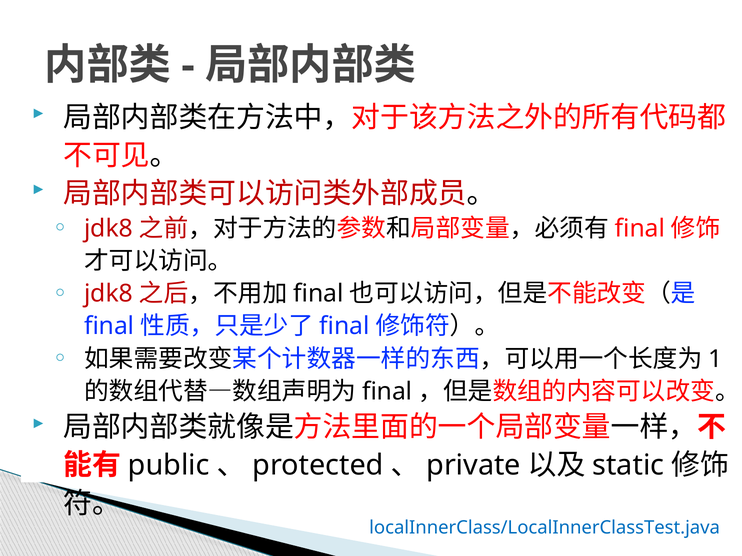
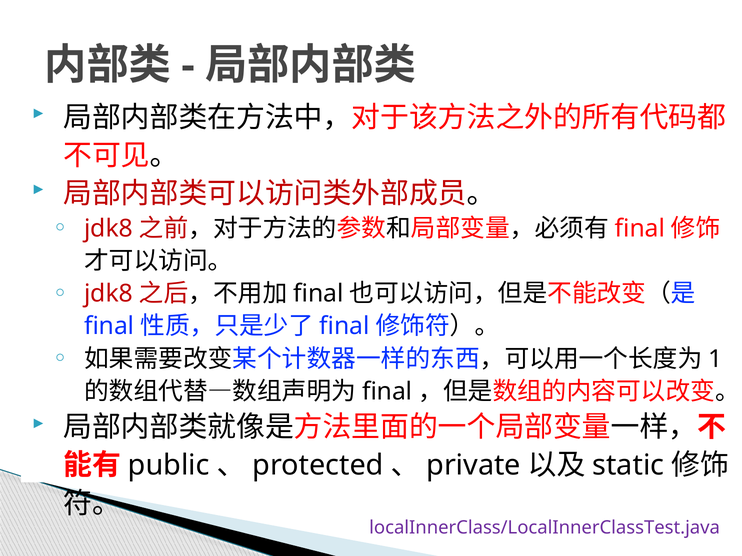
localInnerClass/LocalInnerClassTest.java colour: blue -> purple
